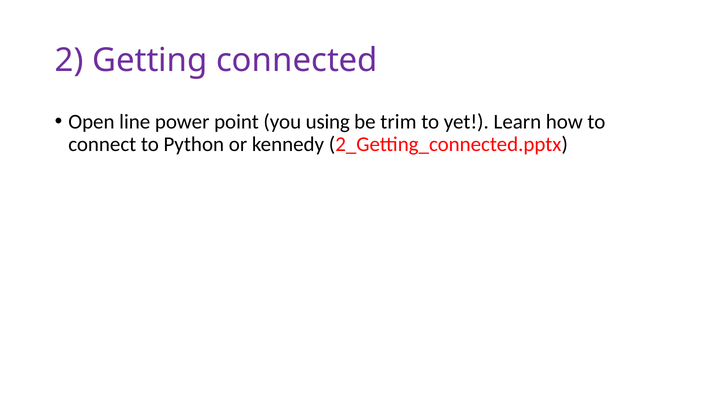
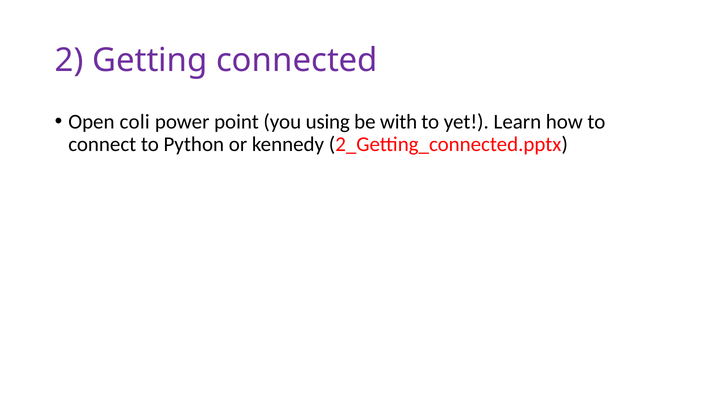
line: line -> coli
trim: trim -> with
